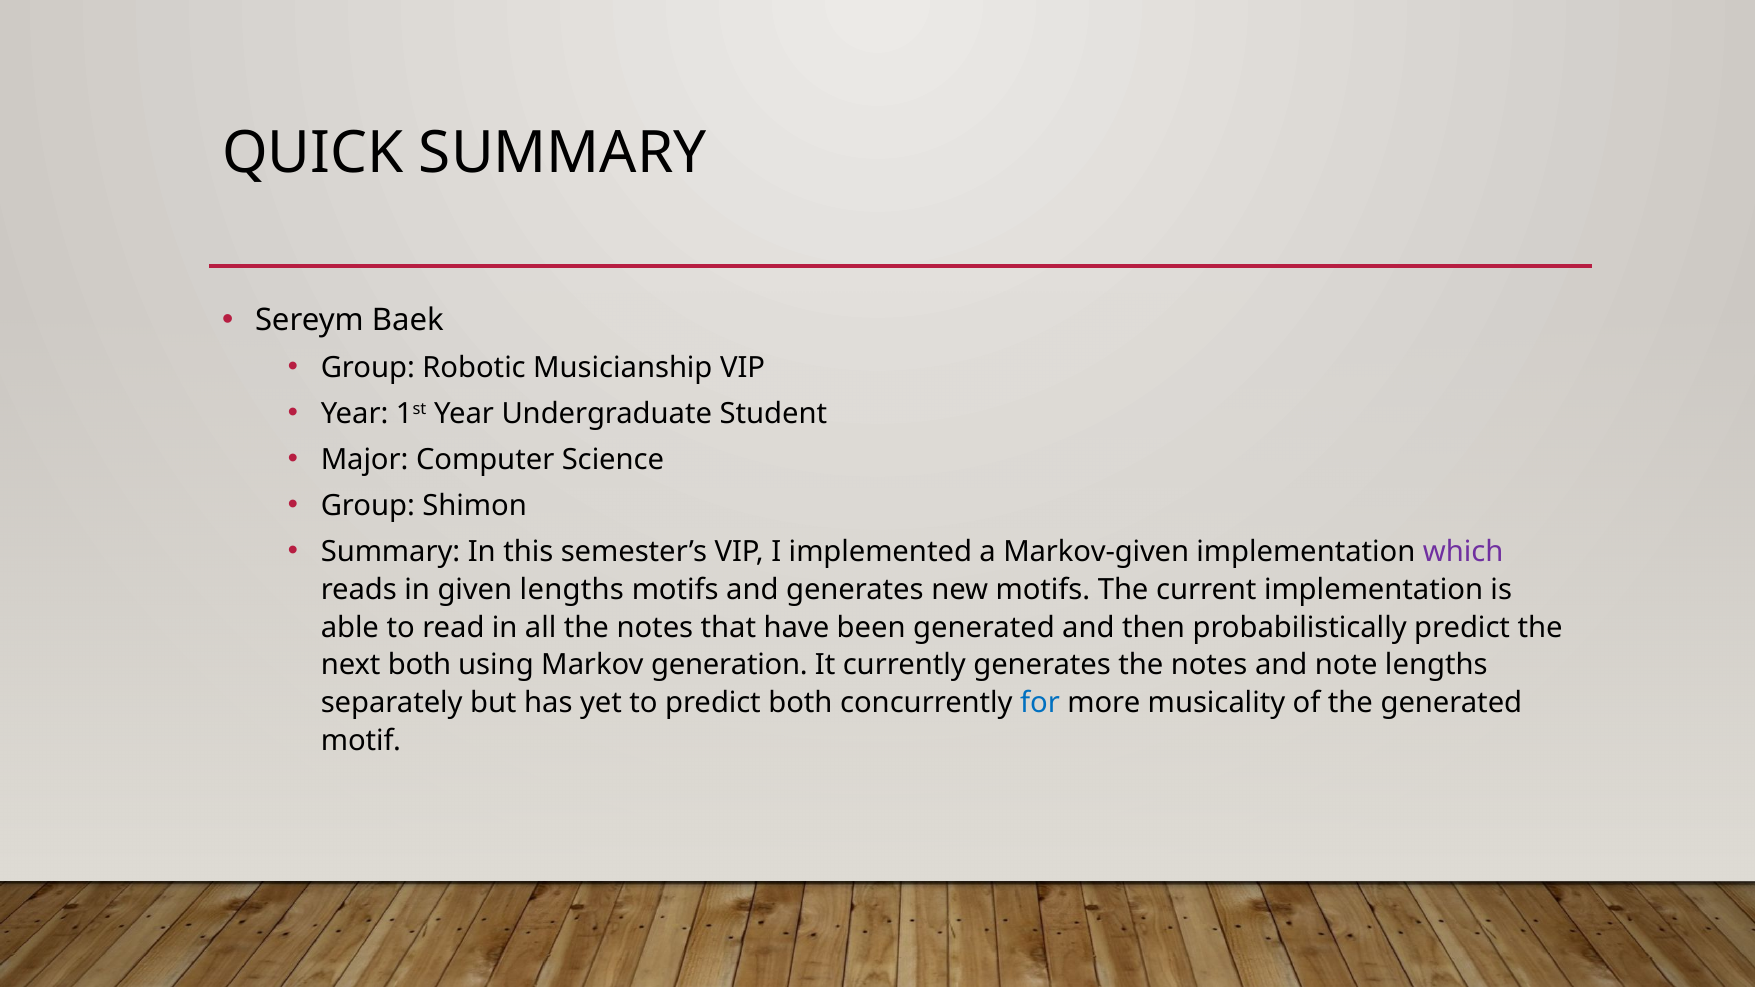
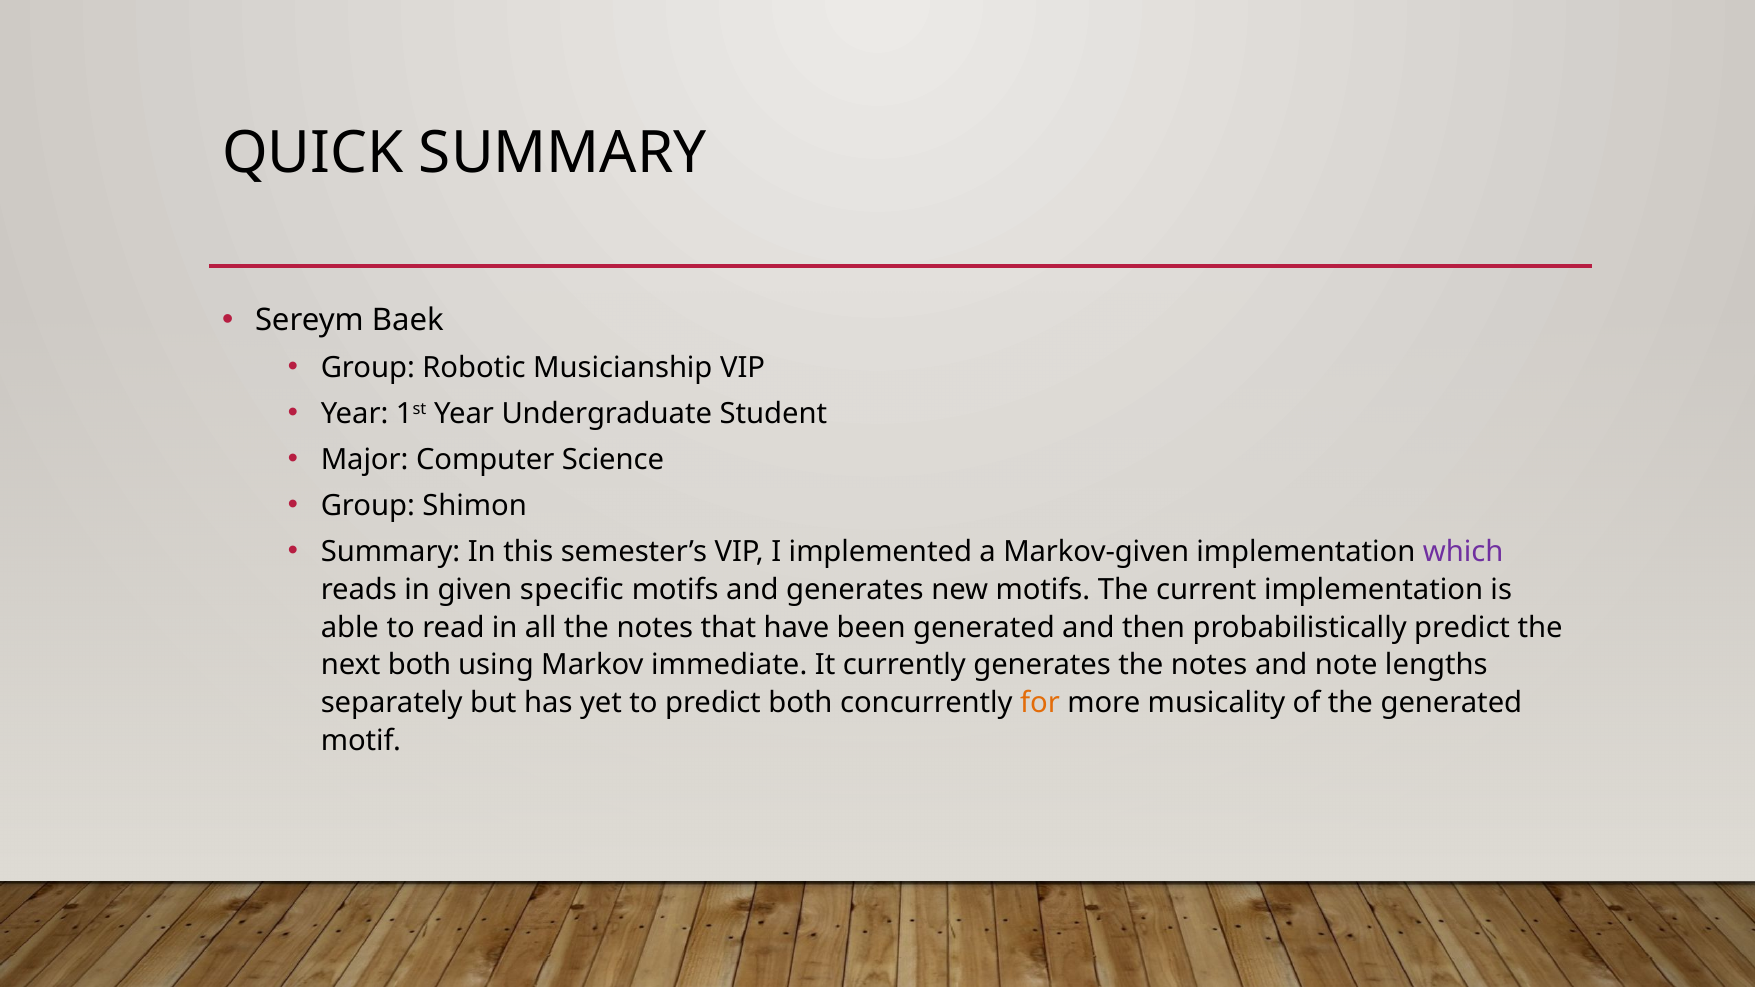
given lengths: lengths -> specific
generation: generation -> immediate
for colour: blue -> orange
